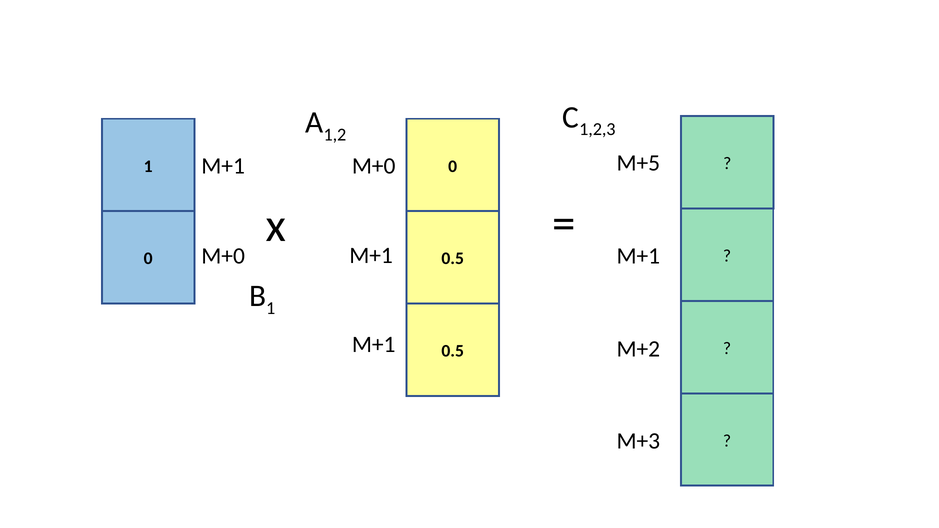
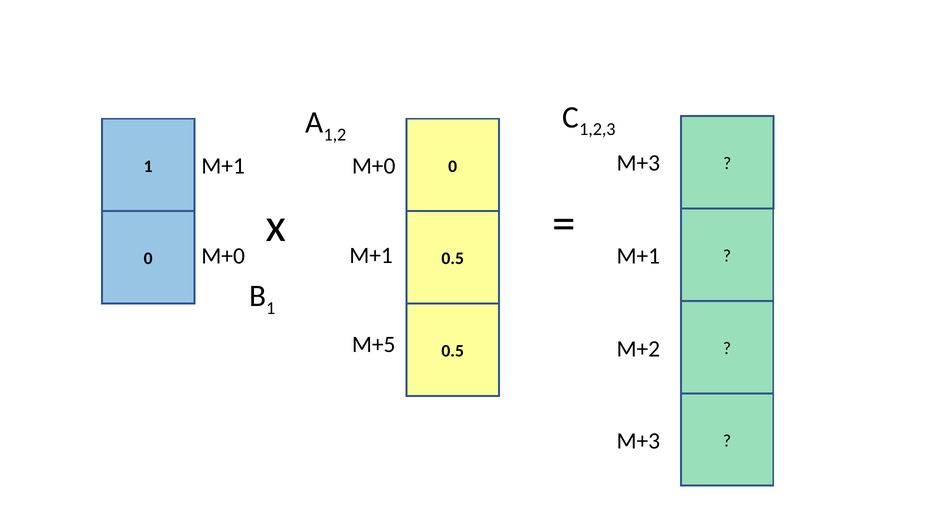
M+5 at (638, 163): M+5 -> M+3
M+1 at (374, 345): M+1 -> M+5
